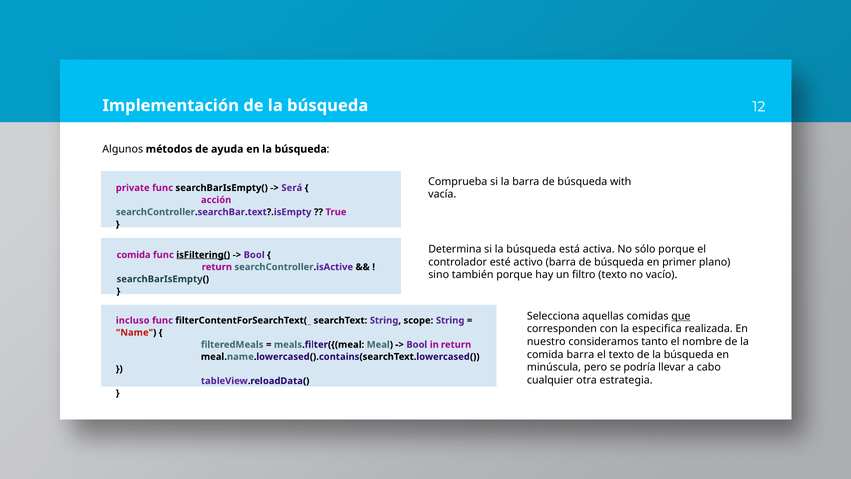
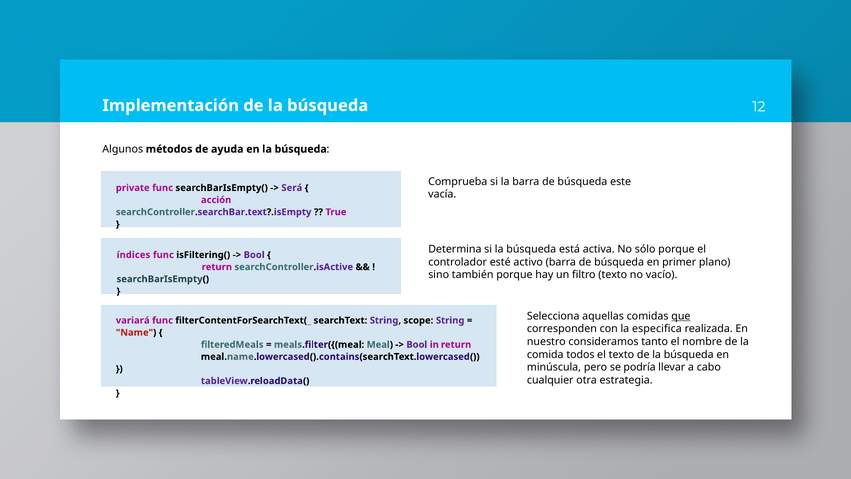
with: with -> este
comida at (134, 255): comida -> índices
isFiltering( underline: present -> none
incluso: incluso -> variará
comida barra: barra -> todos
